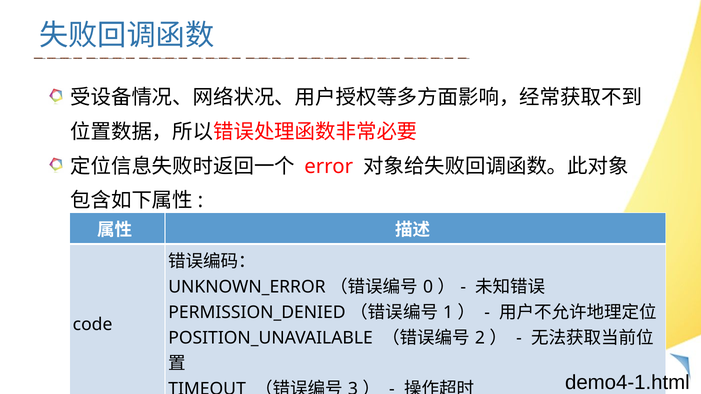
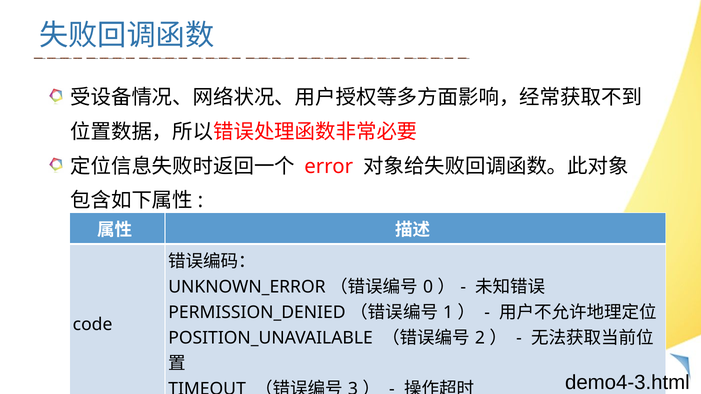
demo4-1.html: demo4-1.html -> demo4-3.html
